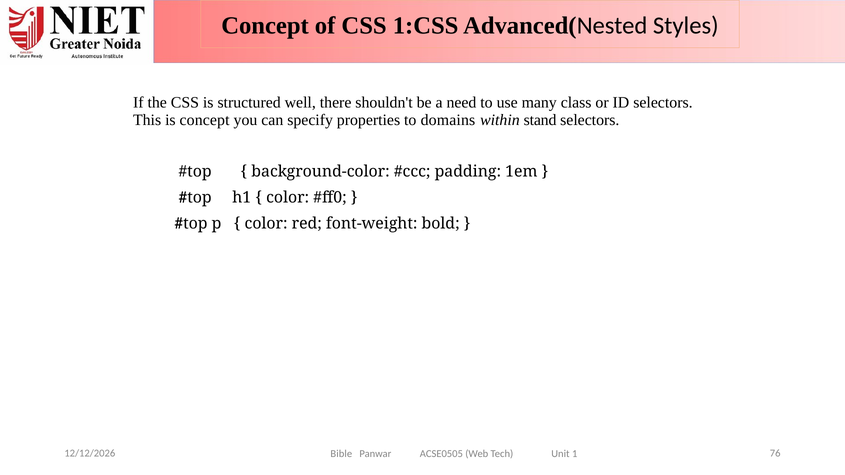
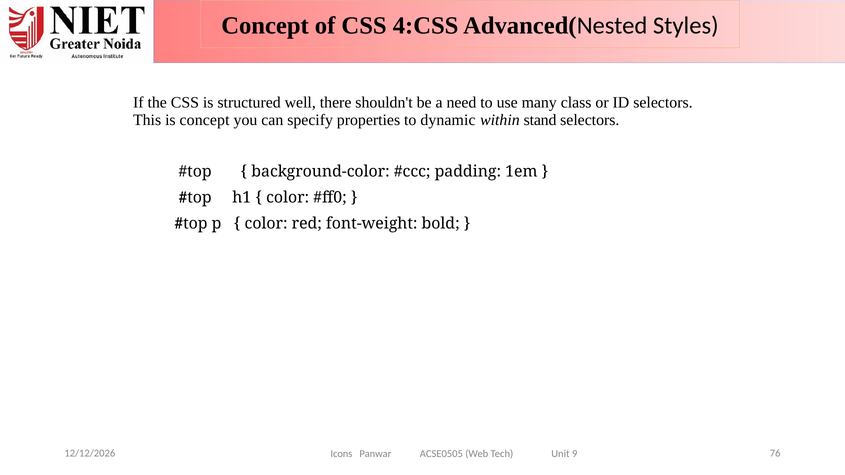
1:CSS: 1:CSS -> 4:CSS
domains: domains -> dynamic
Bible: Bible -> Icons
1: 1 -> 9
